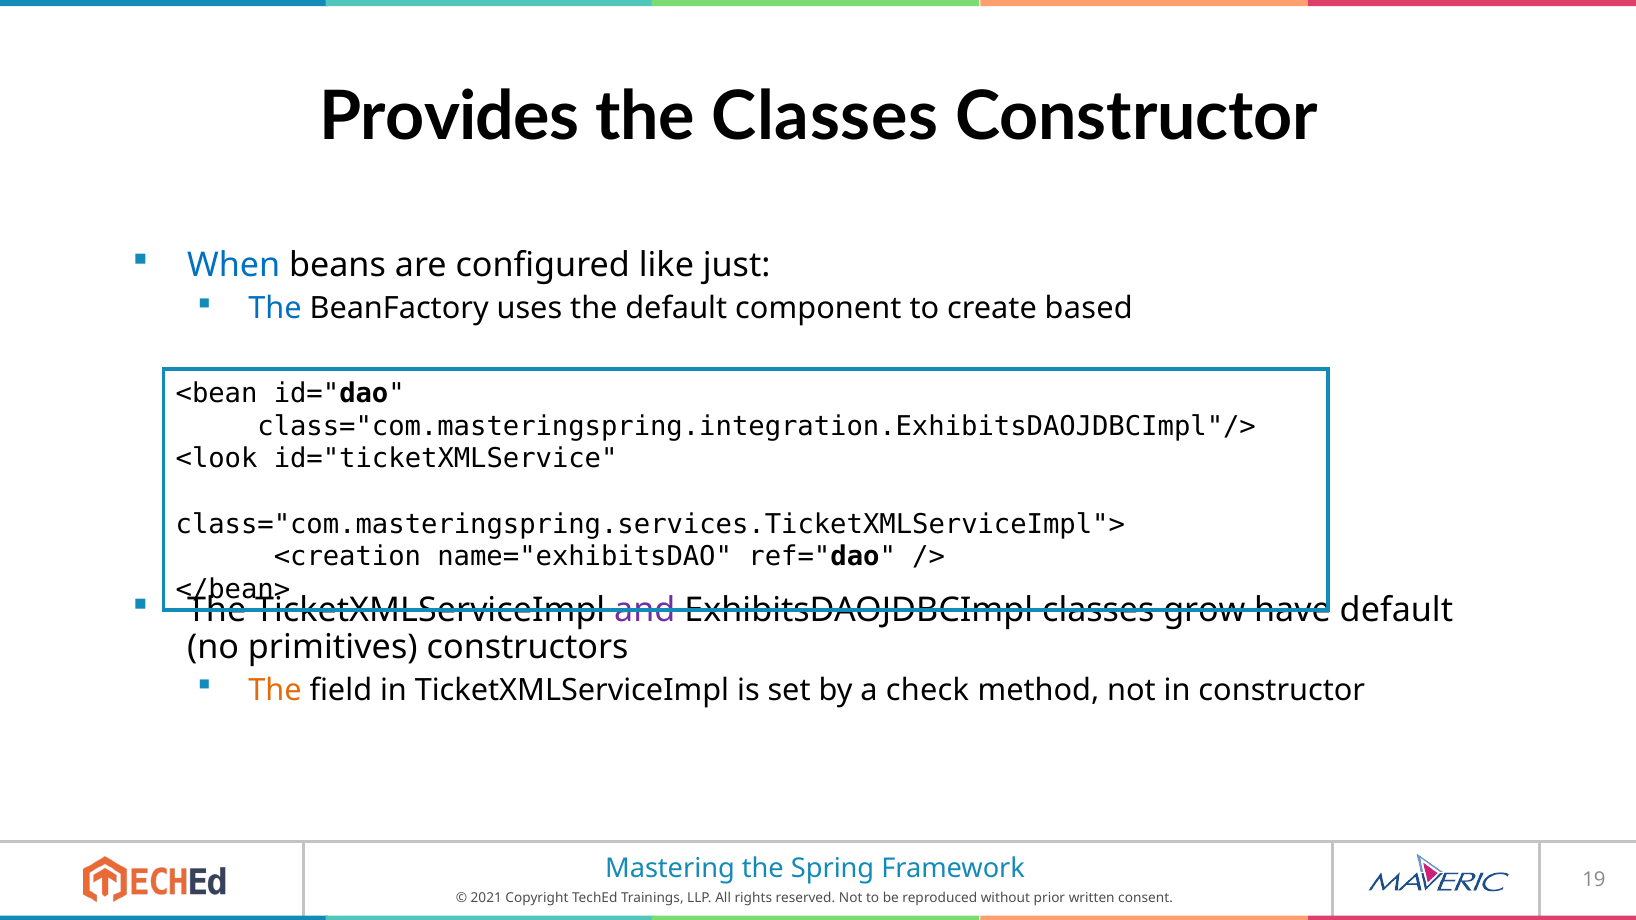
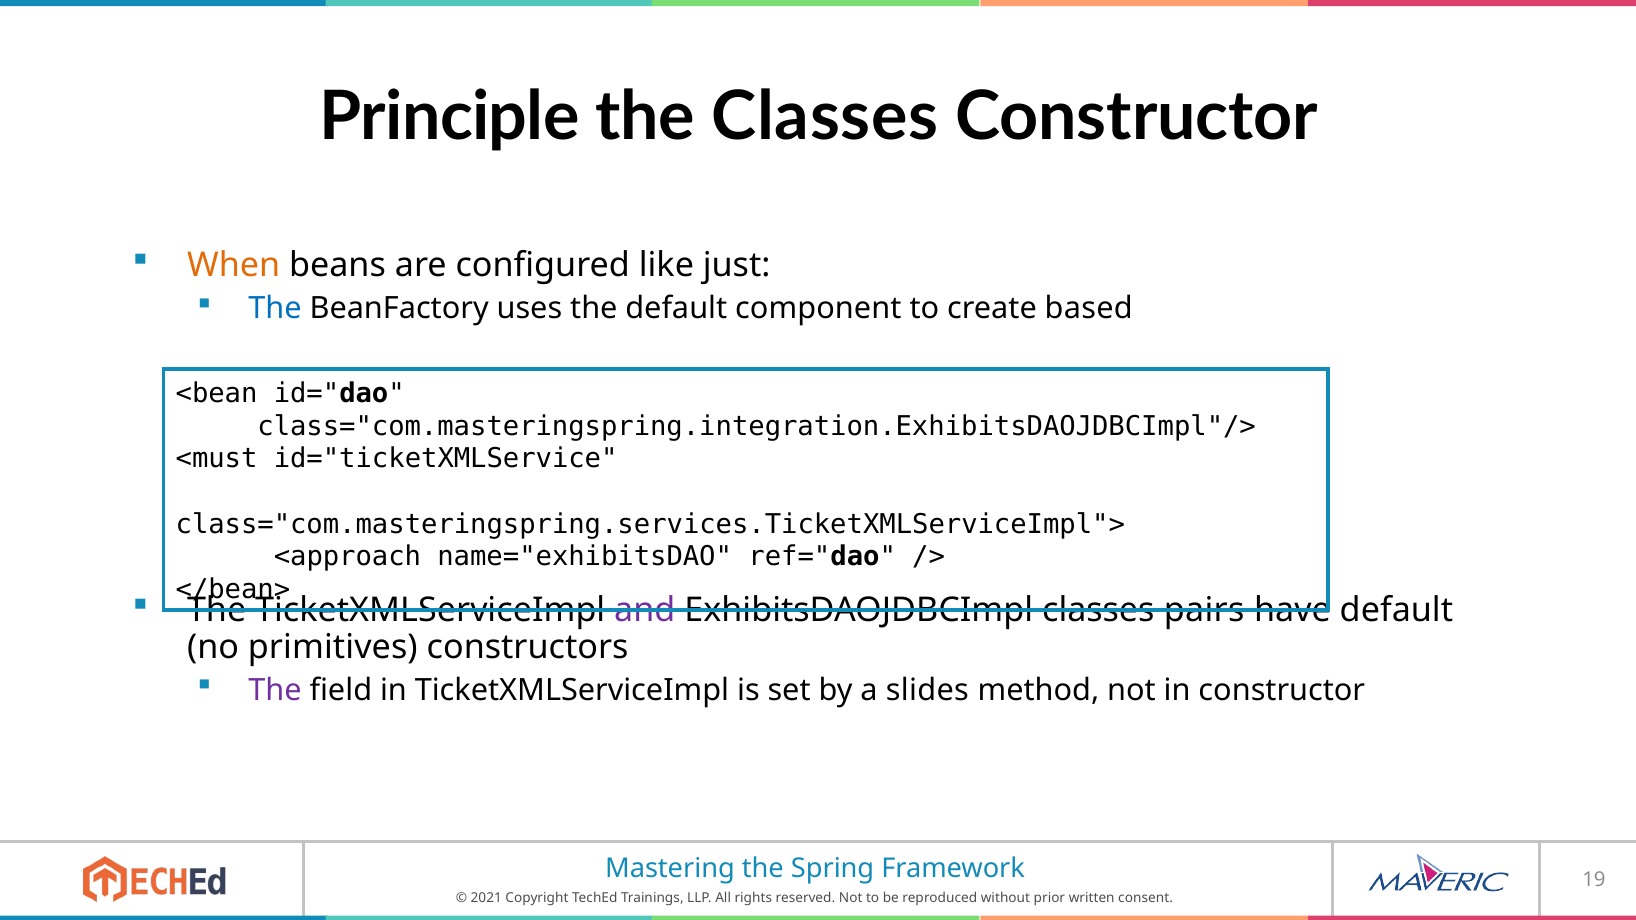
Provides: Provides -> Principle
When colour: blue -> orange
<look: <look -> <must
<creation: <creation -> <approach
grow: grow -> pairs
The at (275, 690) colour: orange -> purple
check: check -> slides
